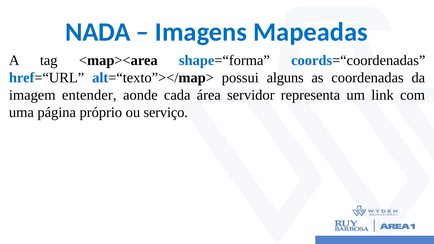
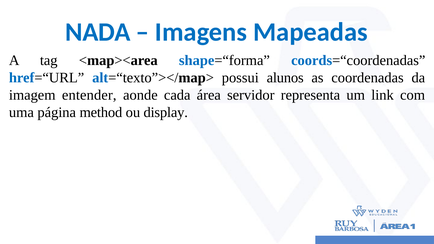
alguns: alguns -> alunos
próprio: próprio -> method
serviço: serviço -> display
